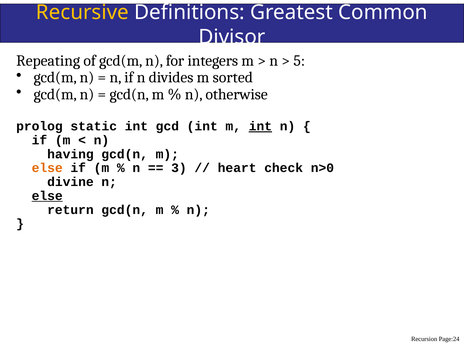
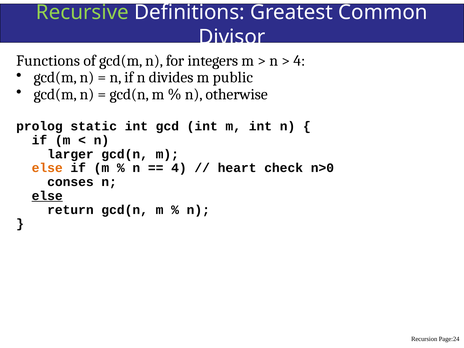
Recursive colour: yellow -> light green
Repeating: Repeating -> Functions
5 at (299, 61): 5 -> 4
sorted: sorted -> public
int at (260, 126) underline: present -> none
having: having -> larger
3 at (179, 168): 3 -> 4
divine: divine -> conses
